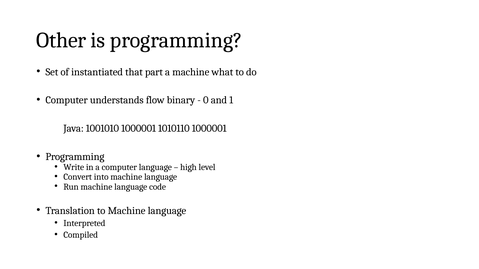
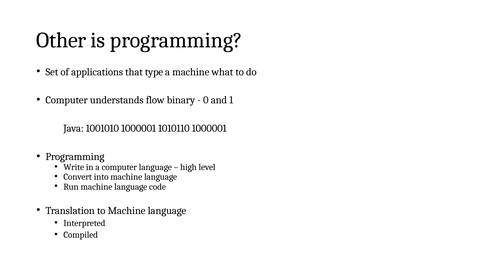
instantiated: instantiated -> applications
part: part -> type
